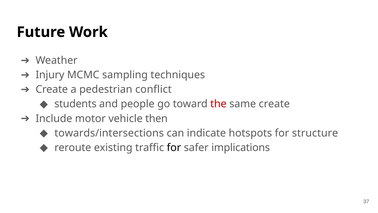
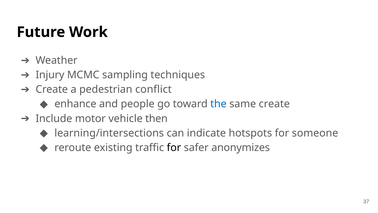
students: students -> enhance
the colour: red -> blue
towards/intersections: towards/intersections -> learning/intersections
structure: structure -> someone
implications: implications -> anonymizes
